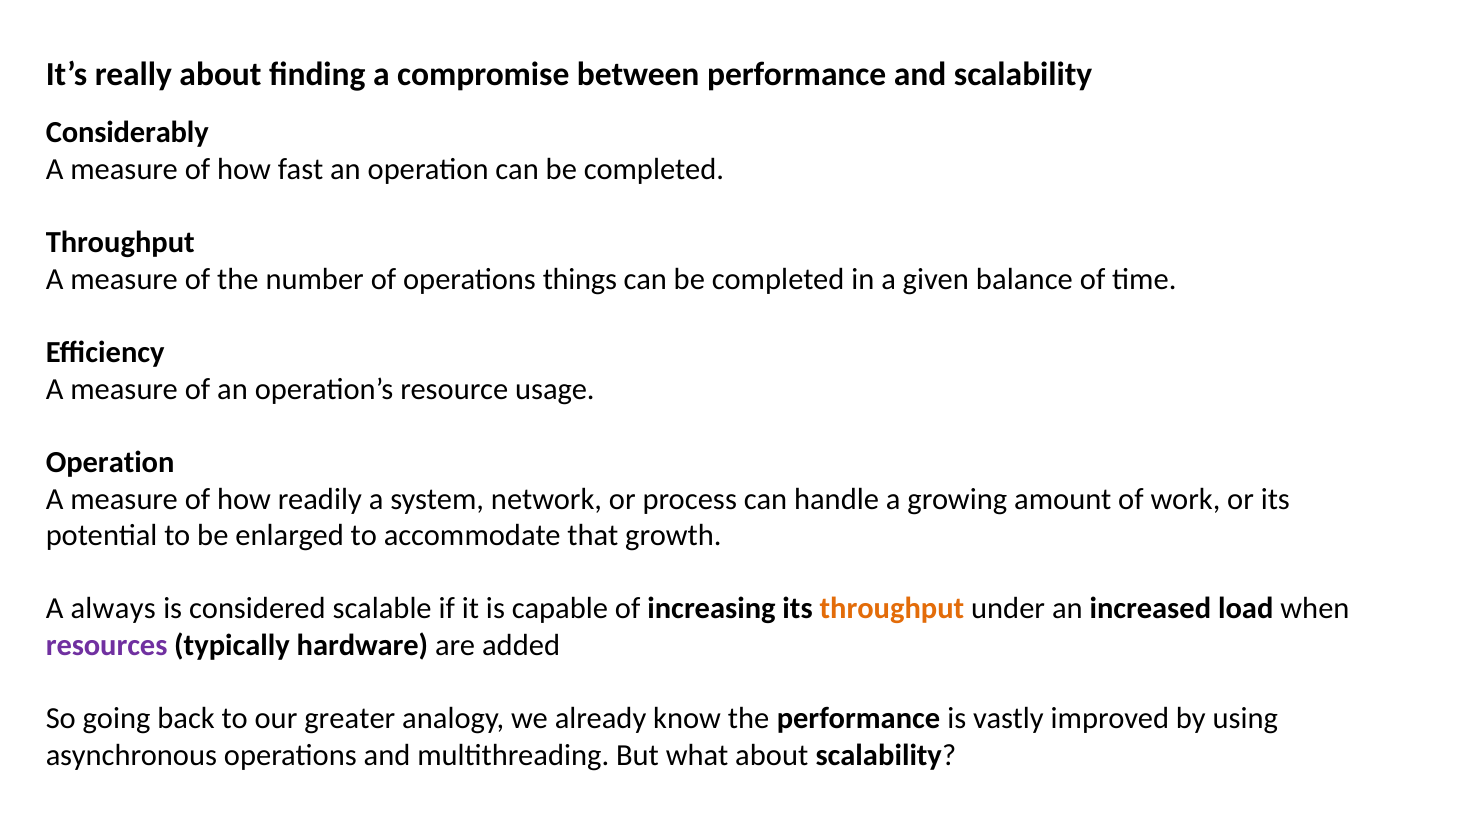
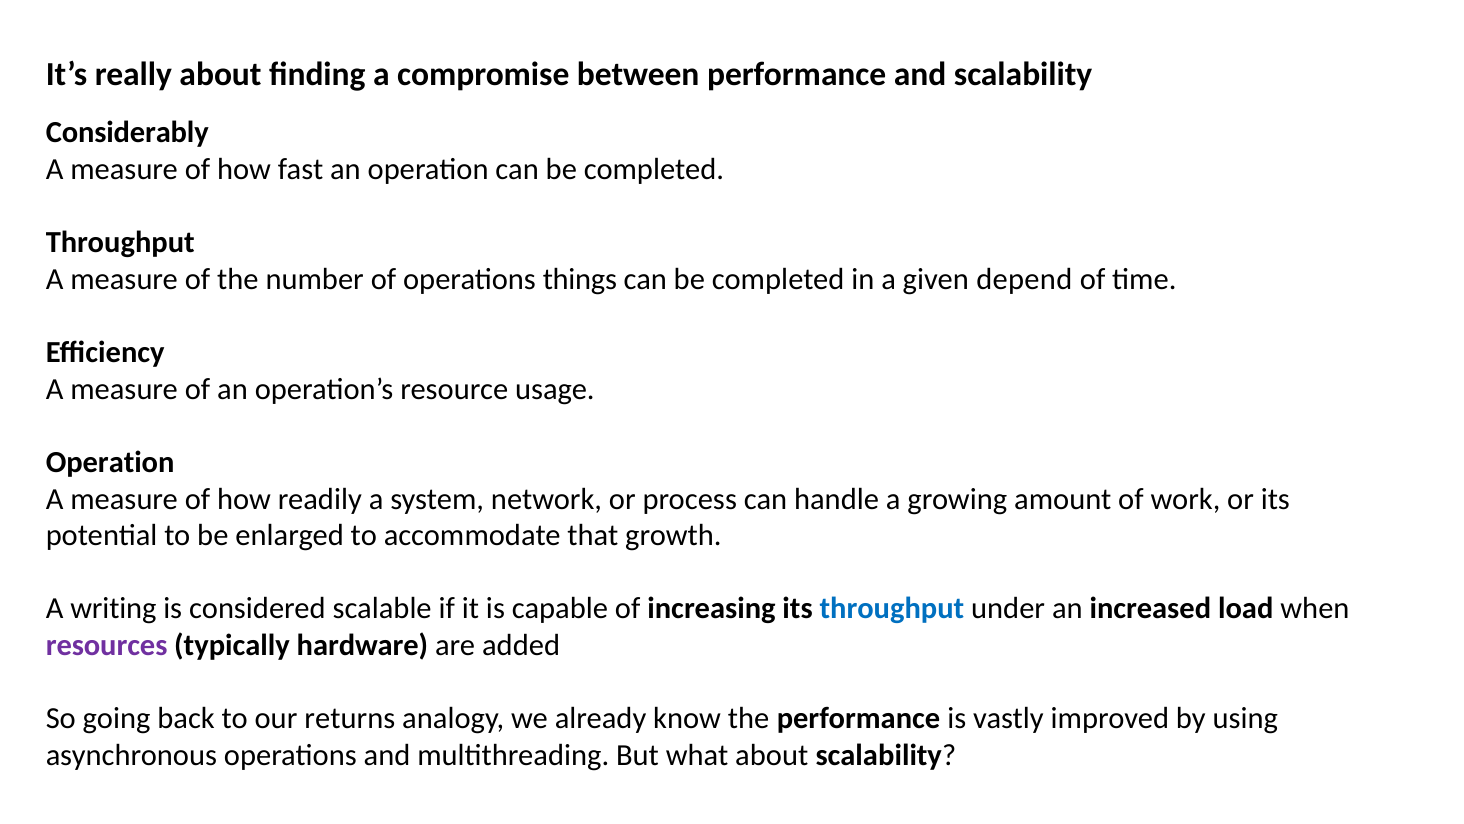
balance: balance -> depend
always: always -> writing
throughput at (892, 609) colour: orange -> blue
greater: greater -> returns
